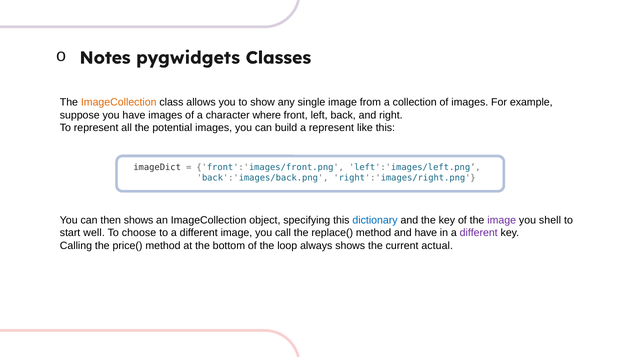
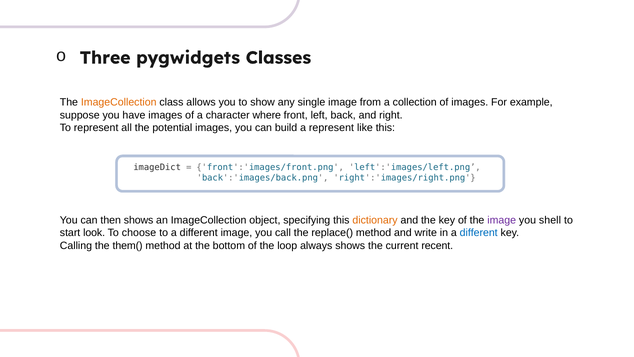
Notes: Notes -> Three
dictionary colour: blue -> orange
well: well -> look
and have: have -> write
different at (479, 233) colour: purple -> blue
price(: price( -> them(
actual: actual -> recent
